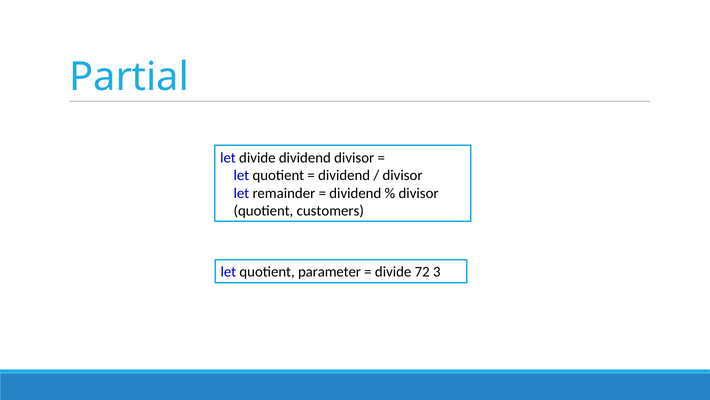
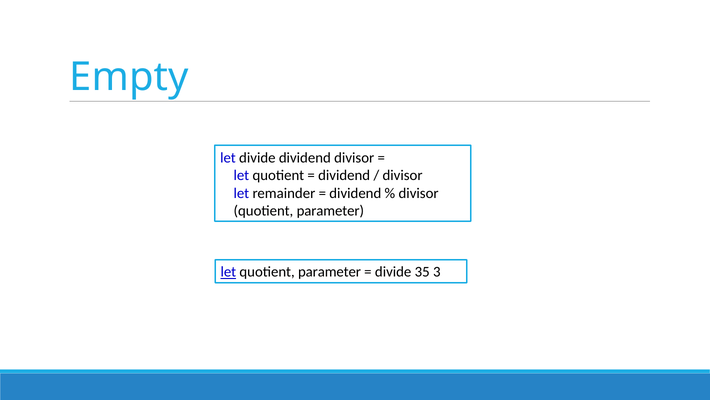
Partial: Partial -> Empty
customers at (330, 211): customers -> parameter
let at (228, 272) underline: none -> present
72: 72 -> 35
